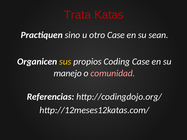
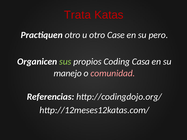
Practiquen sino: sino -> otro
sean: sean -> pero
sus colour: yellow -> light green
Coding Case: Case -> Casa
